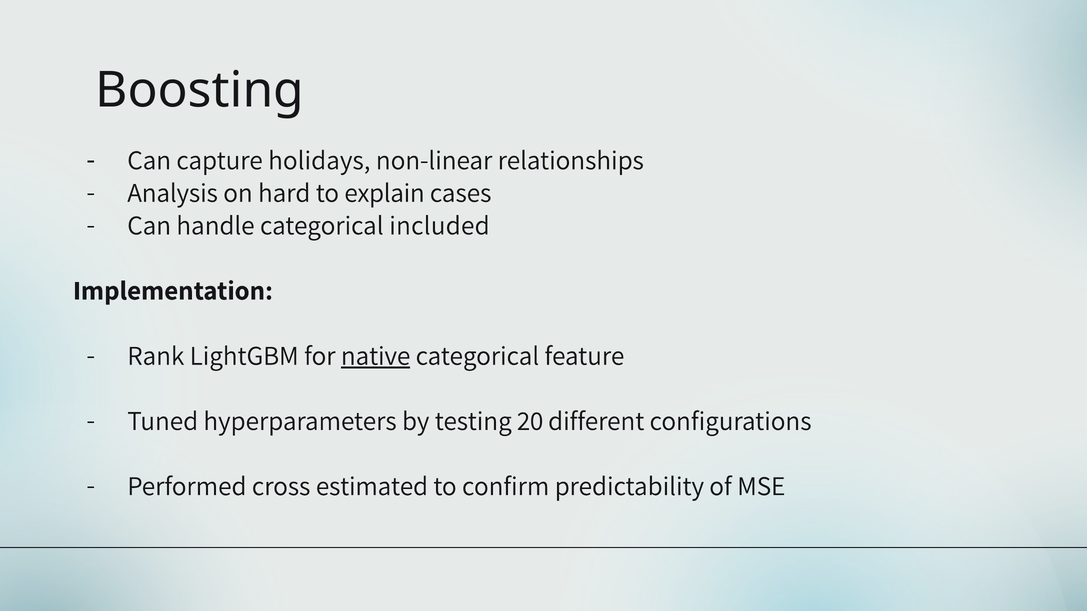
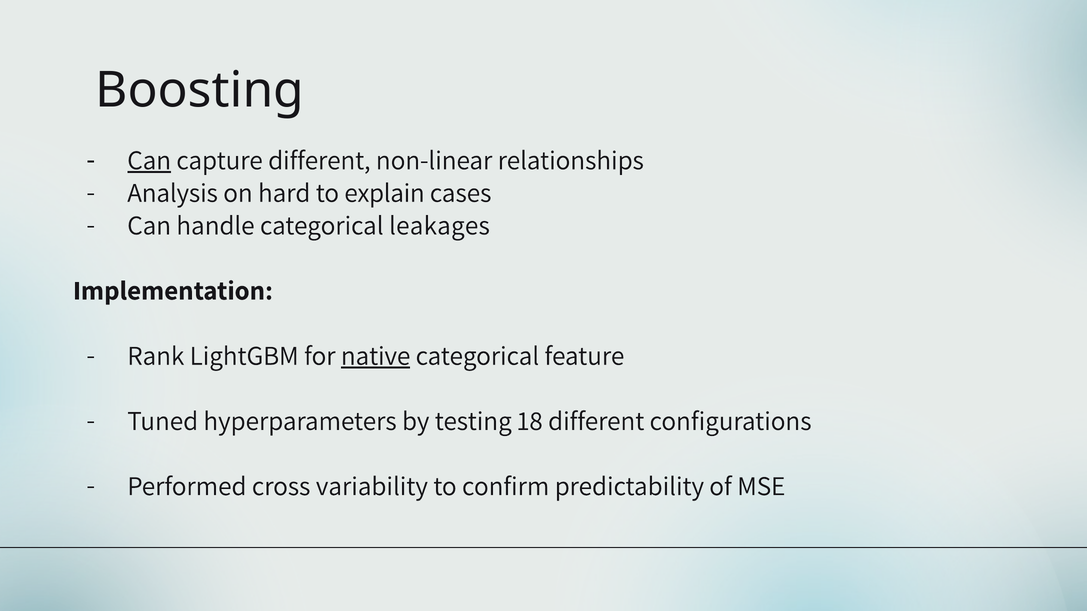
Can at (149, 160) underline: none -> present
capture holidays: holidays -> different
included: included -> leakages
20: 20 -> 18
estimated: estimated -> variability
